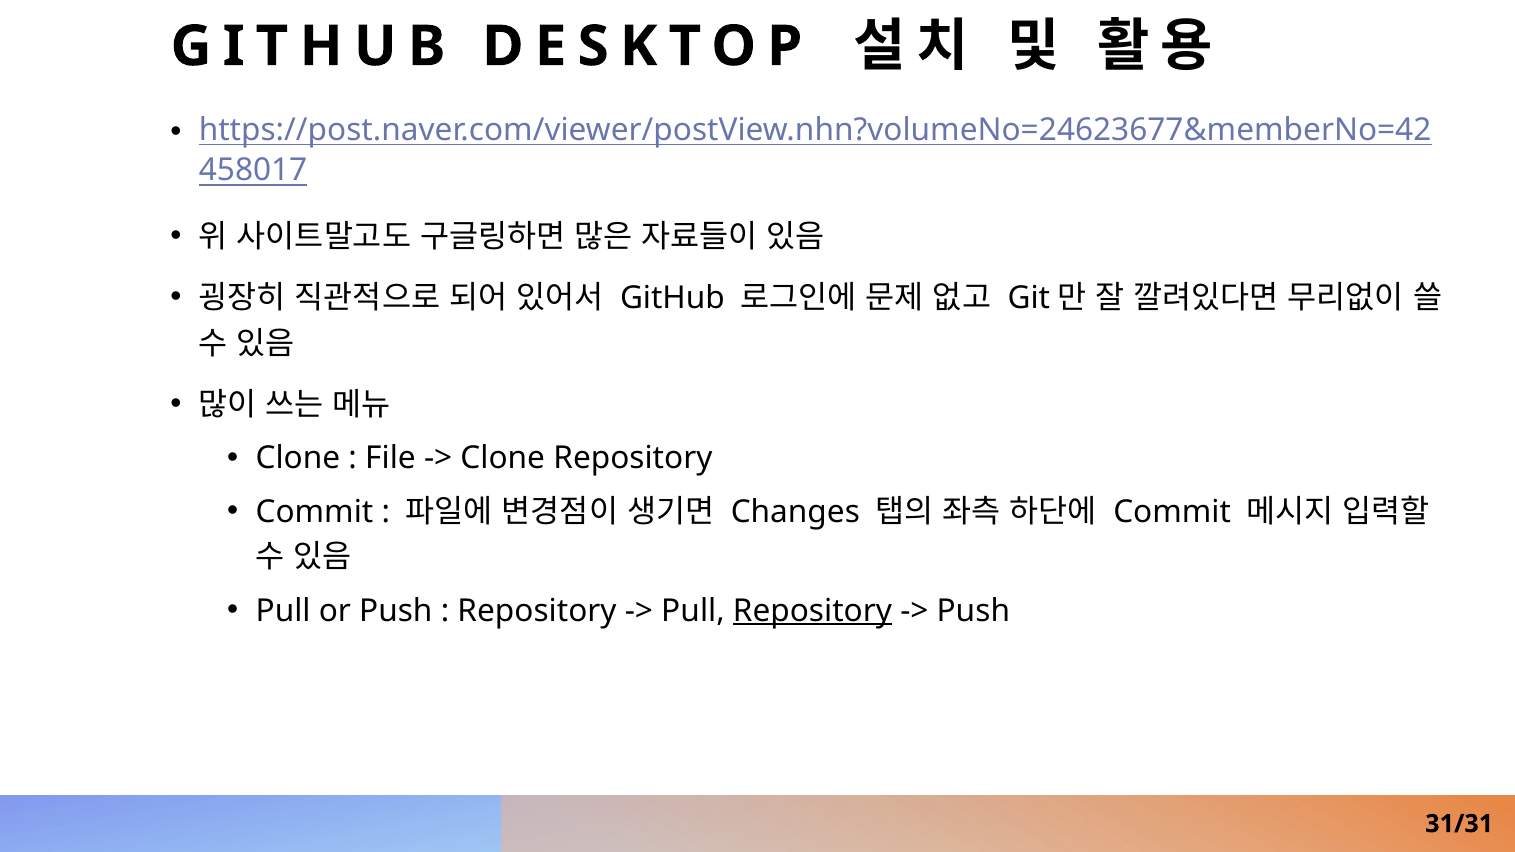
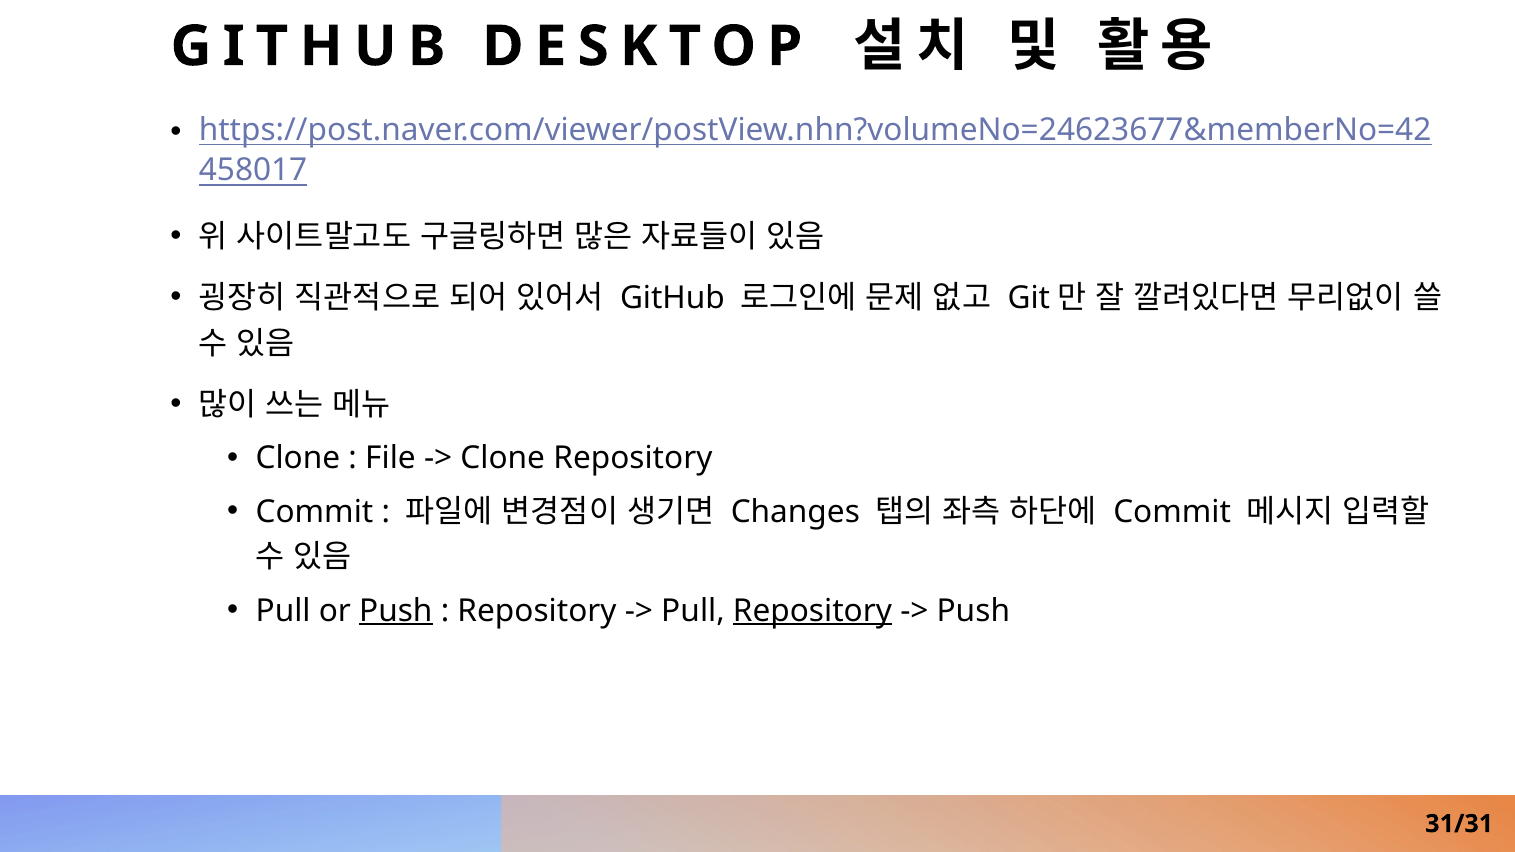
Push at (396, 611) underline: none -> present
